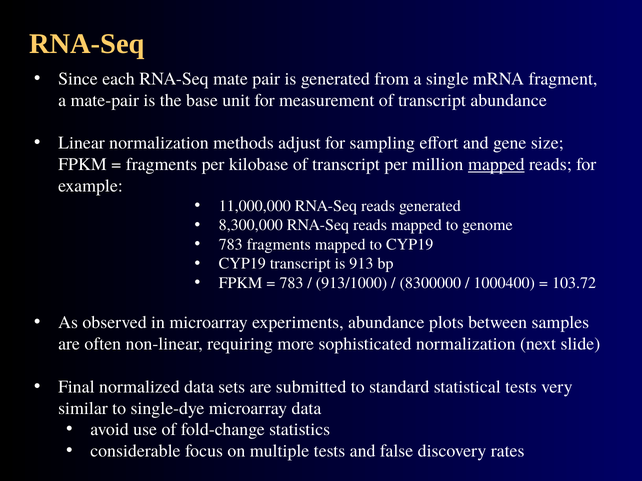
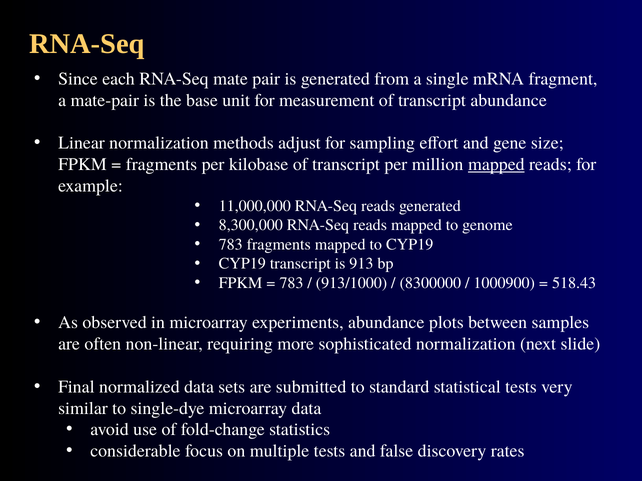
1000400: 1000400 -> 1000900
103.72: 103.72 -> 518.43
